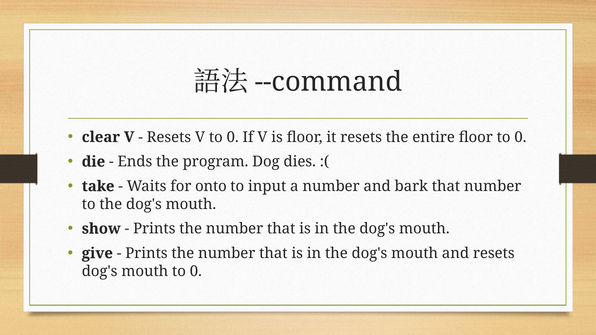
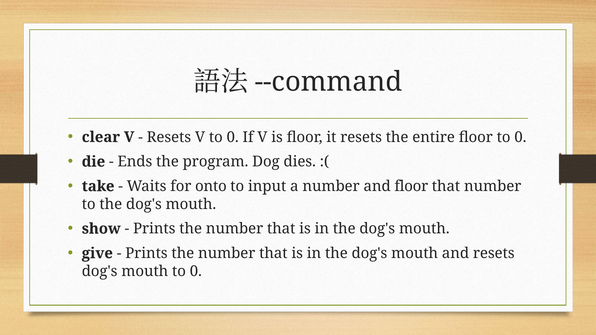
and bark: bark -> floor
